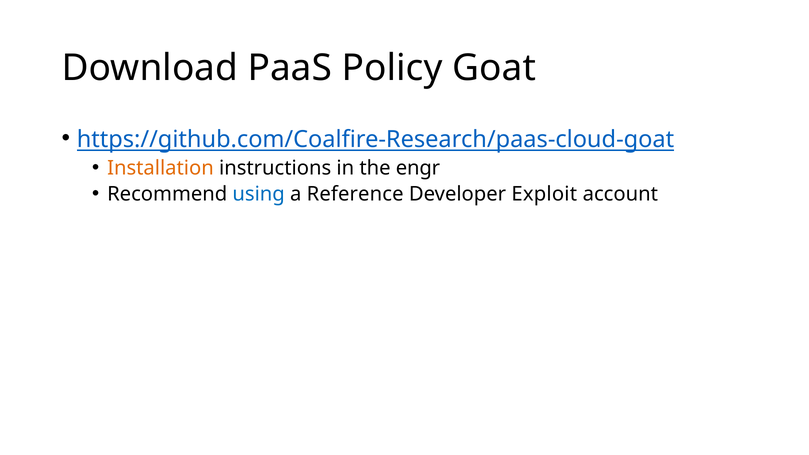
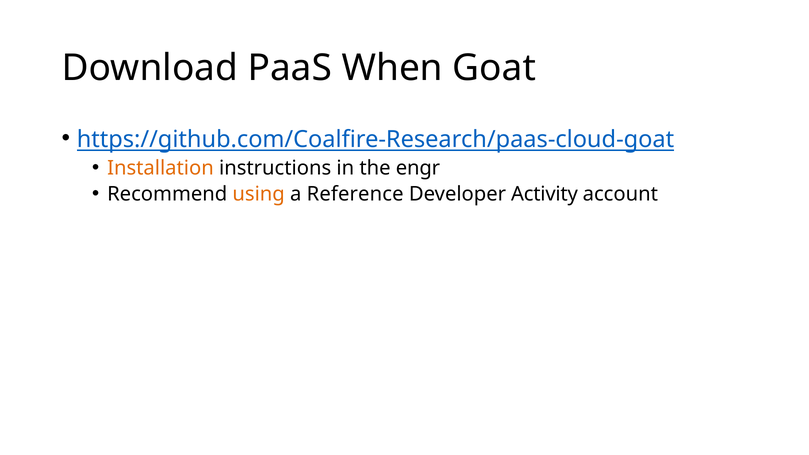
Policy: Policy -> When
using colour: blue -> orange
Exploit: Exploit -> Activity
